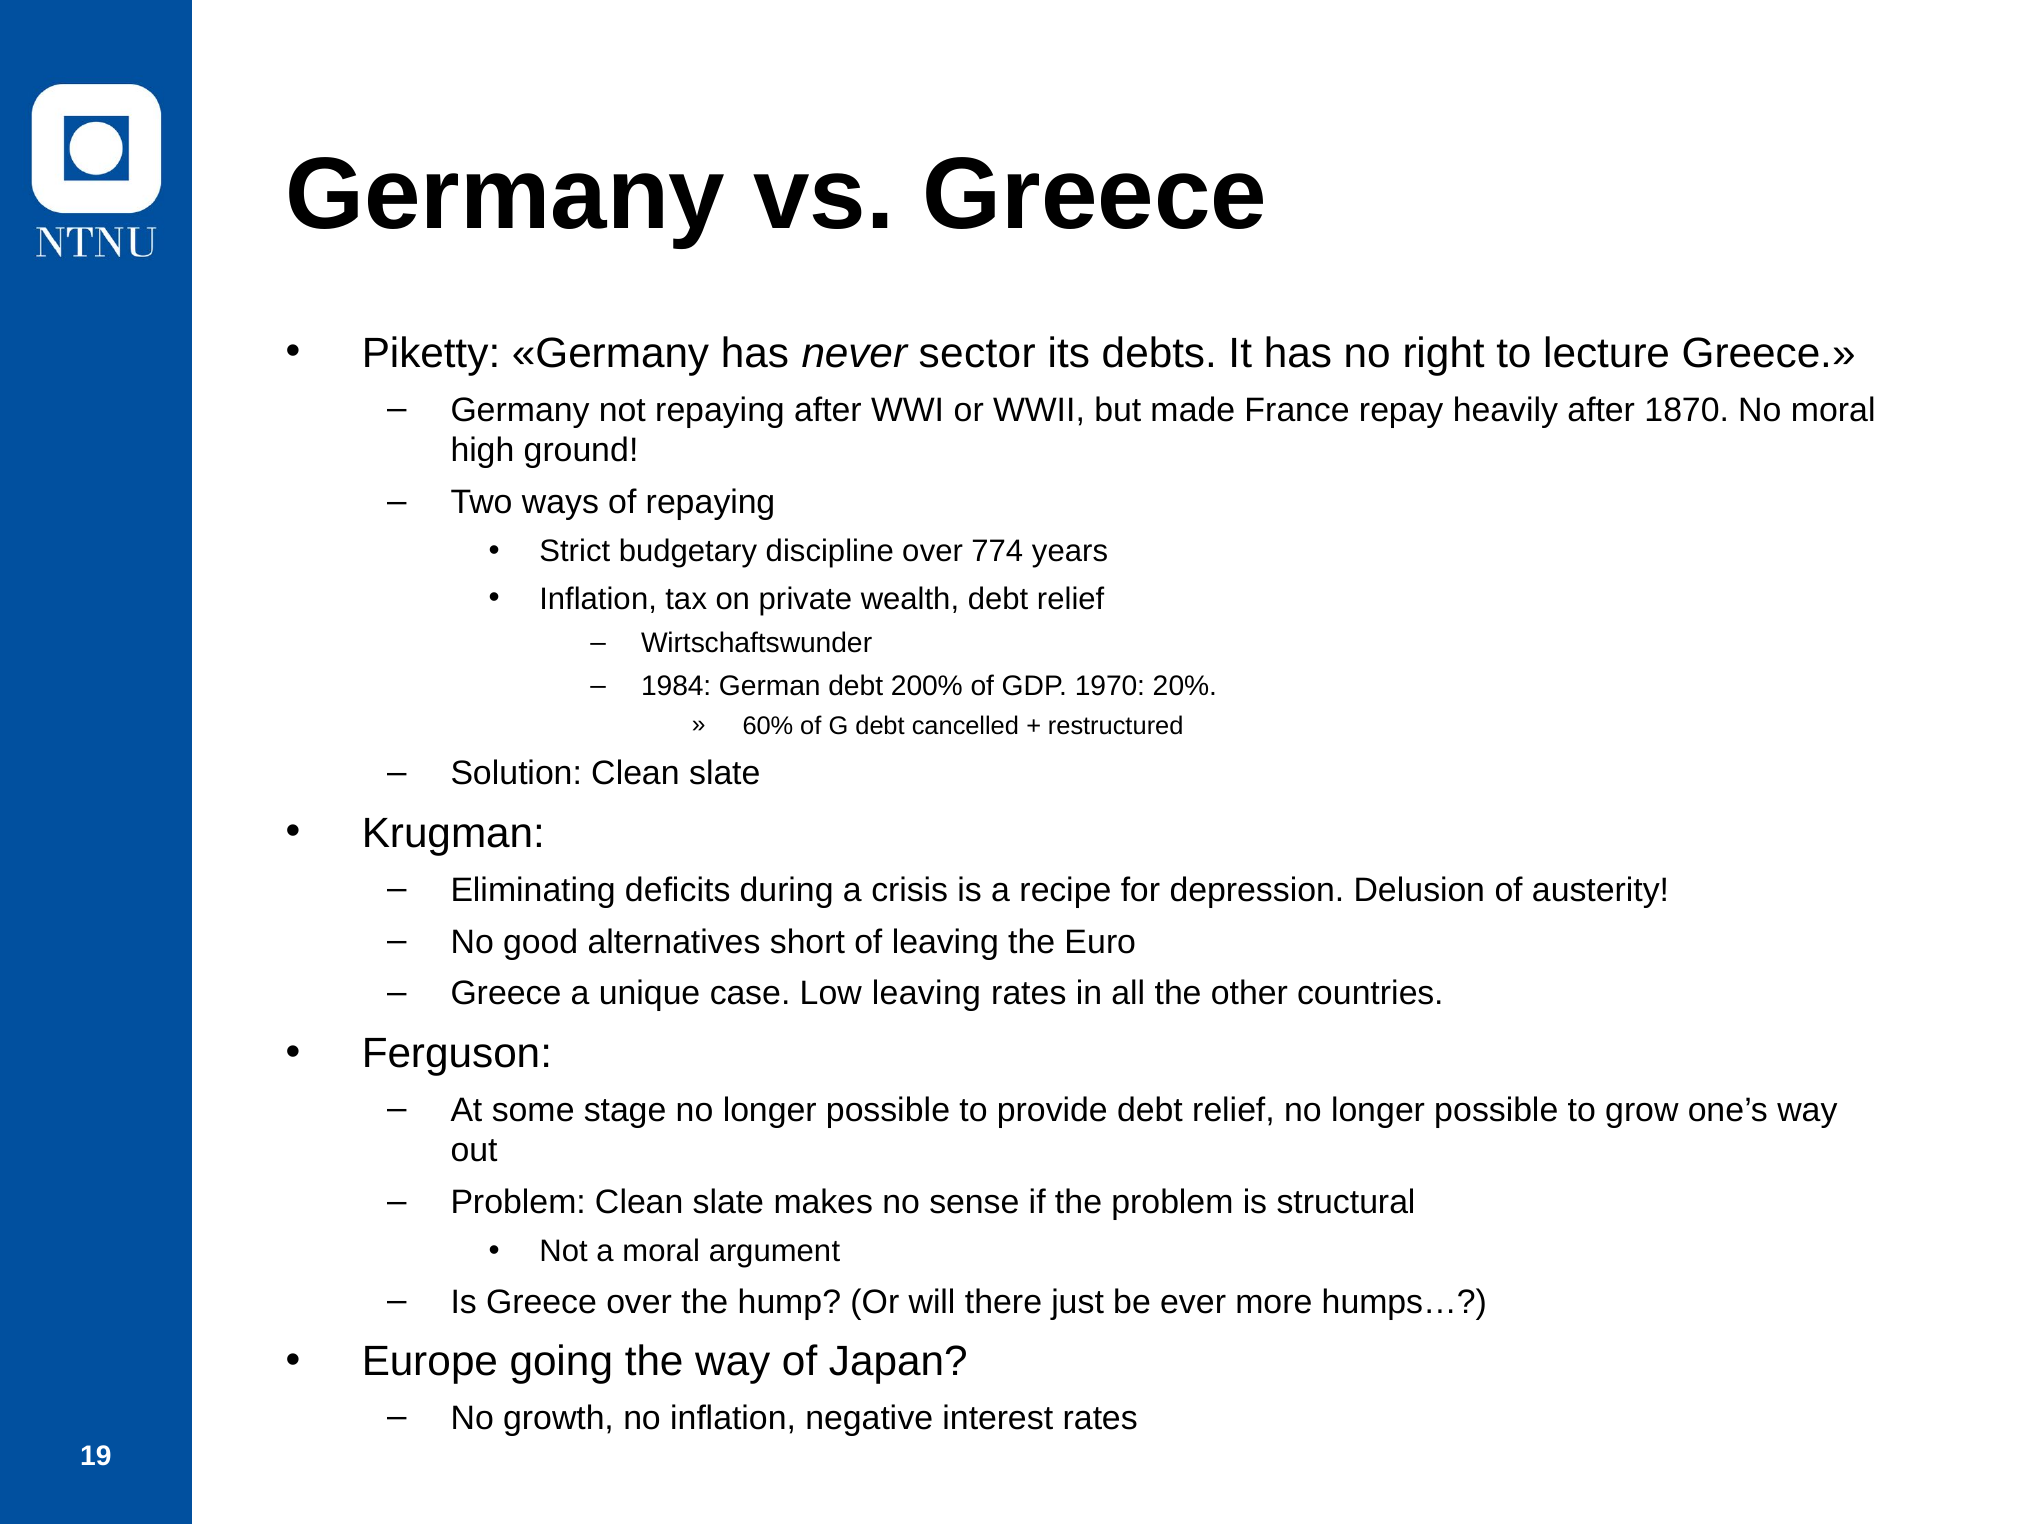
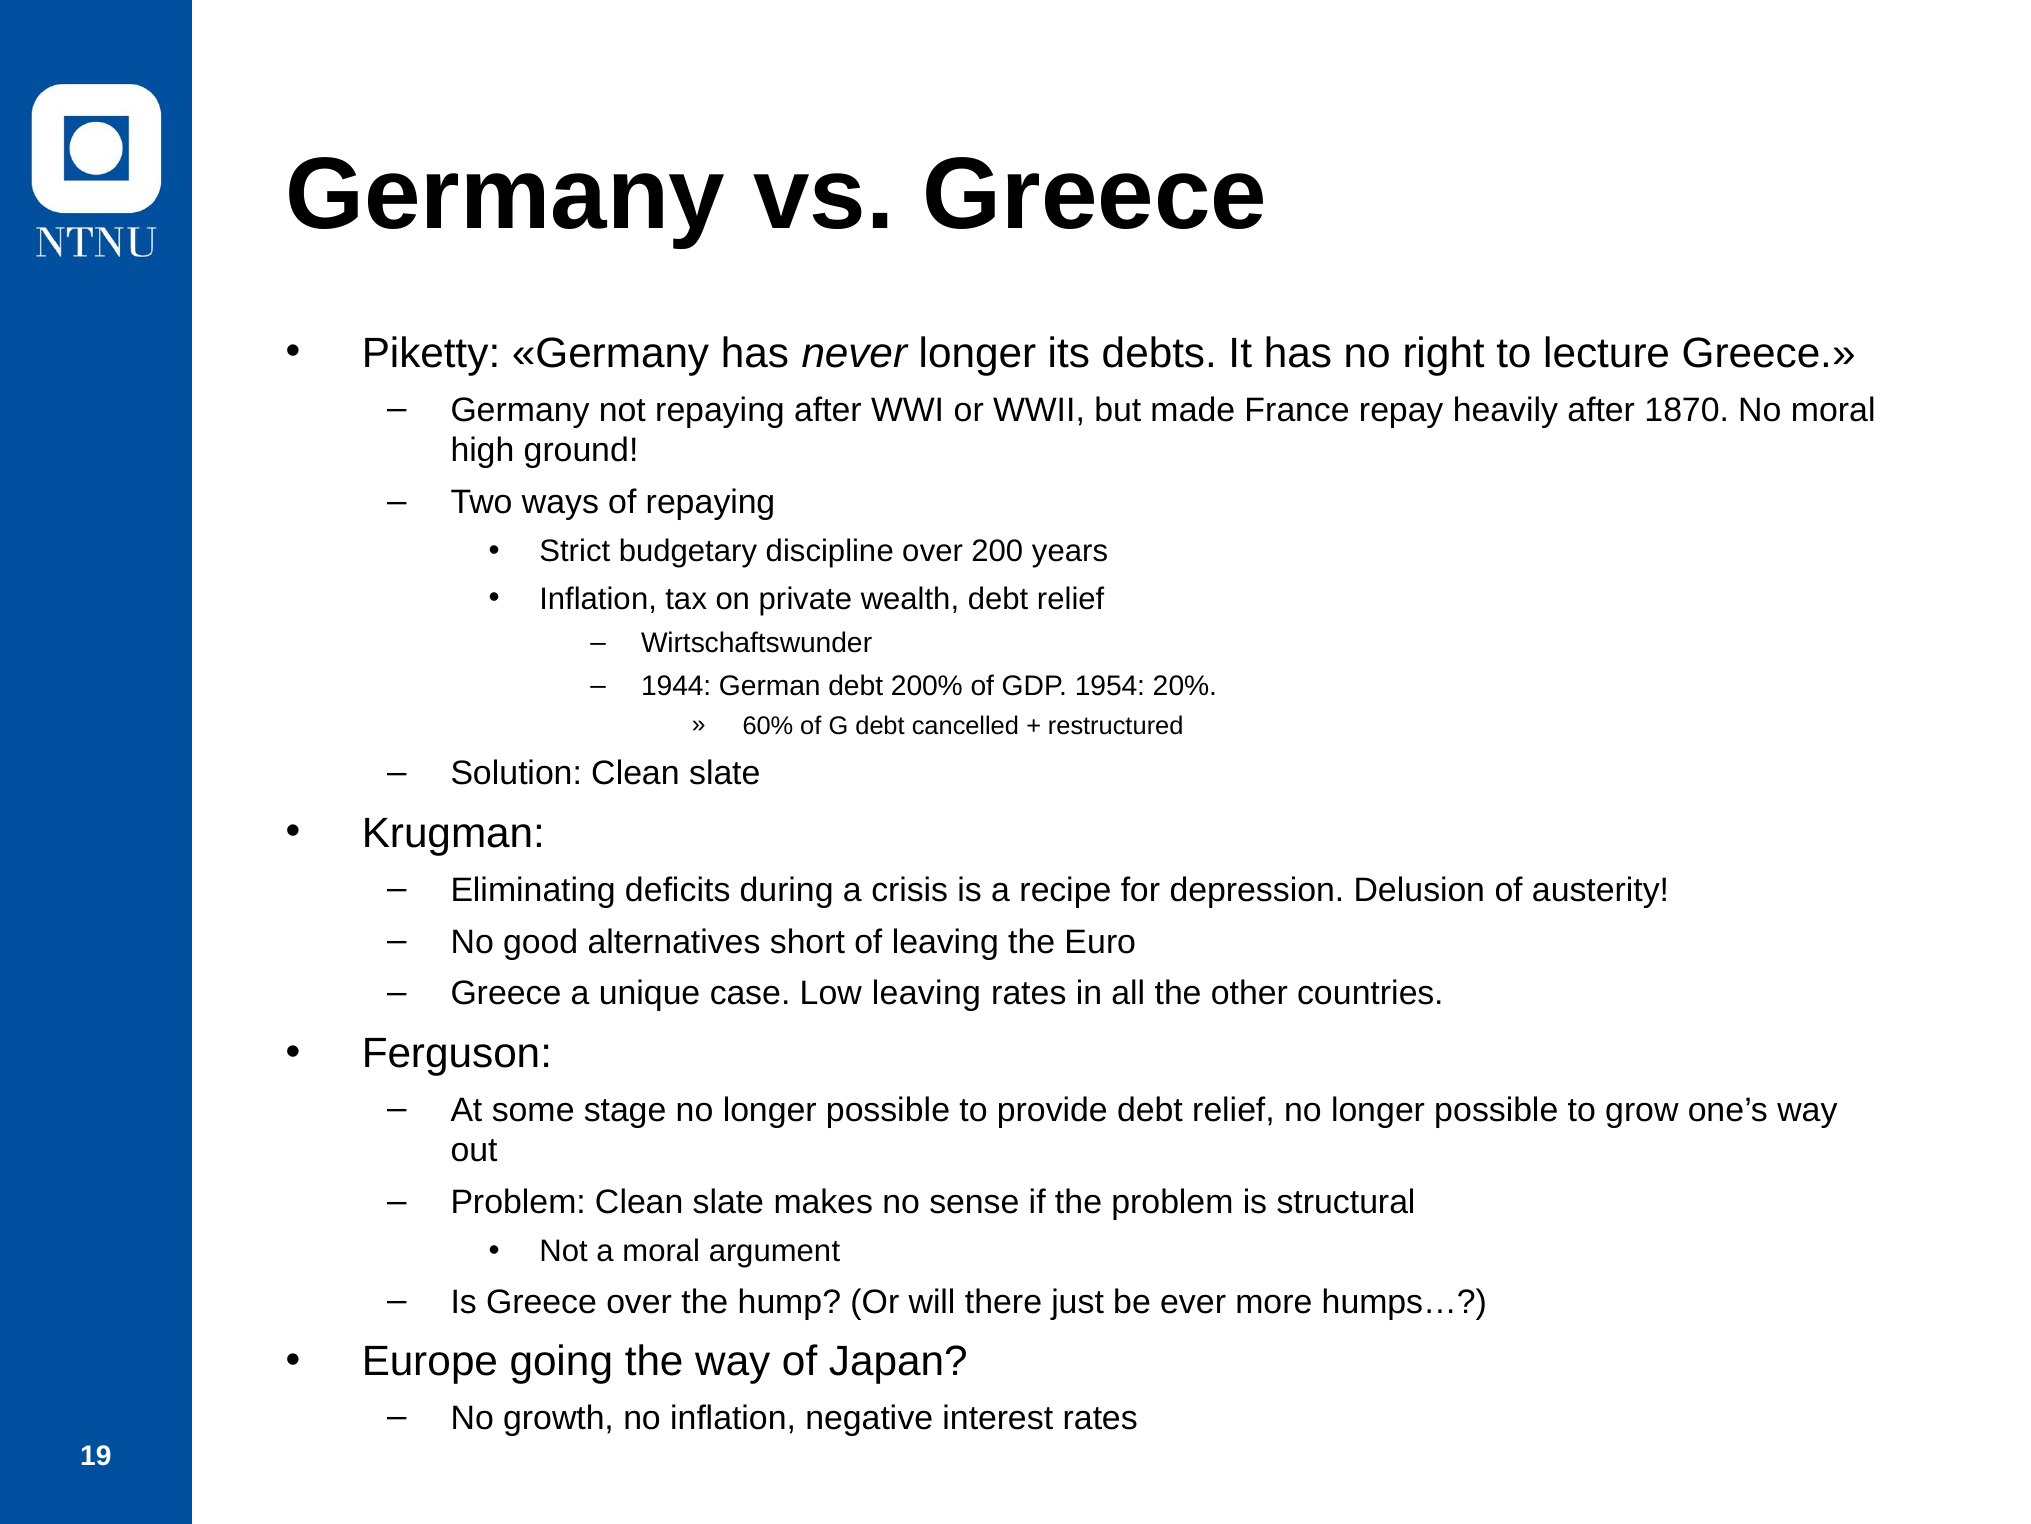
never sector: sector -> longer
774: 774 -> 200
1984: 1984 -> 1944
1970: 1970 -> 1954
